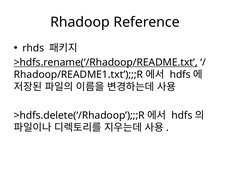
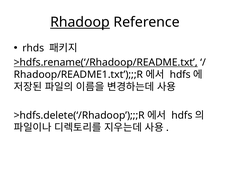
Rhadoop underline: none -> present
